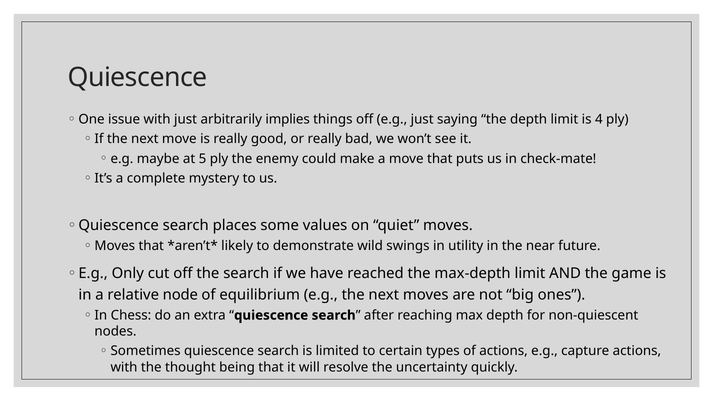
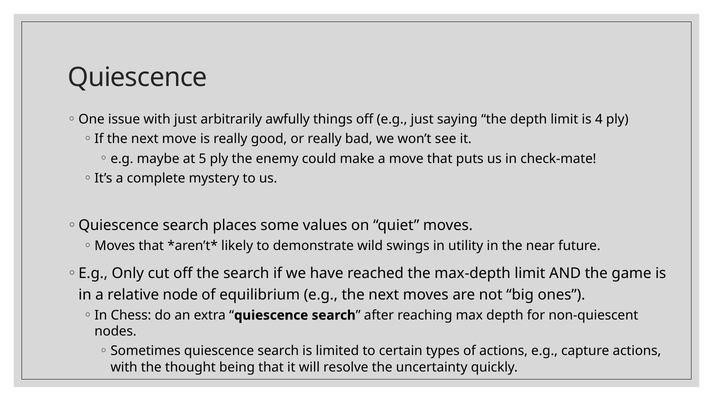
implies: implies -> awfully
